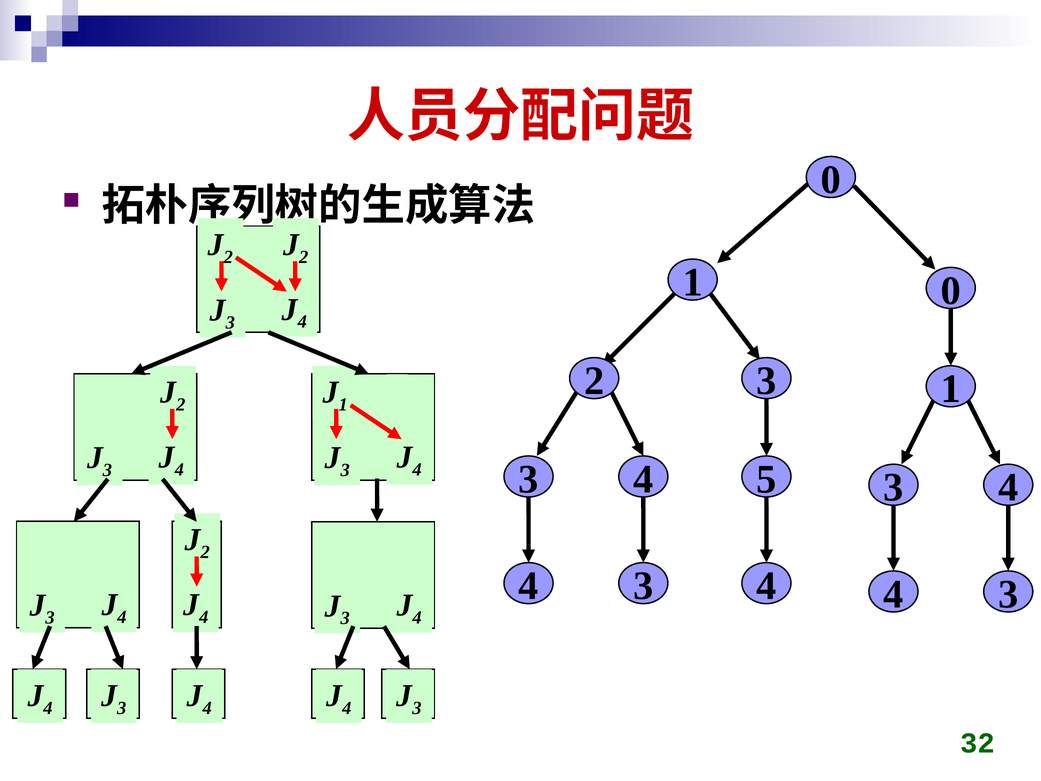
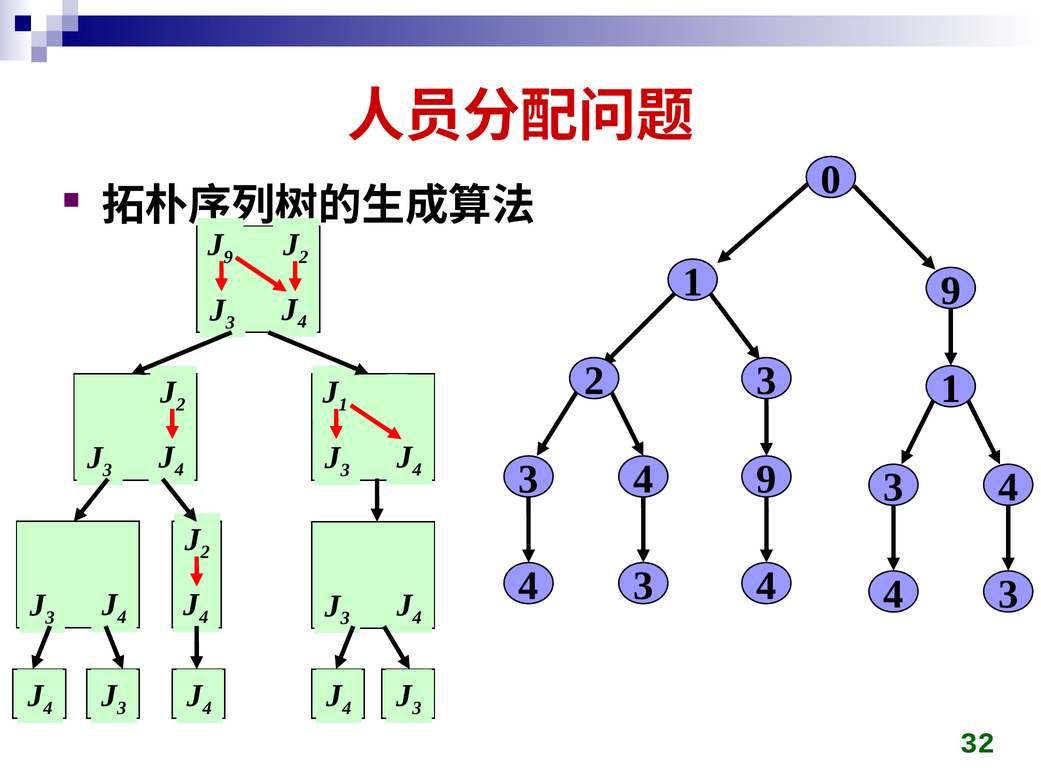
2 at (228, 257): 2 -> 9
1 0: 0 -> 9
4 5: 5 -> 9
